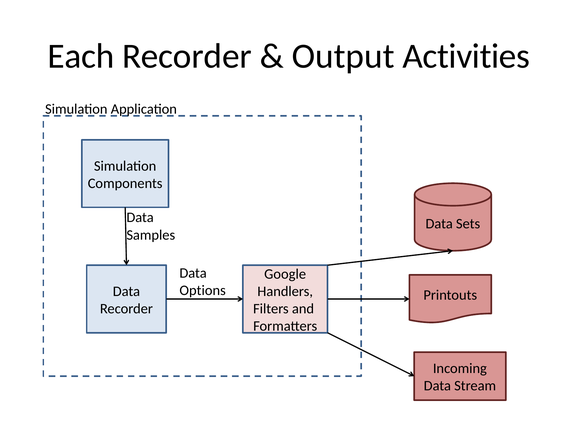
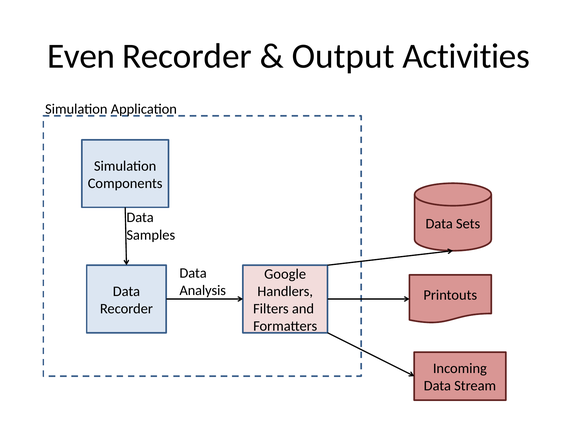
Each: Each -> Even
Options: Options -> Analysis
